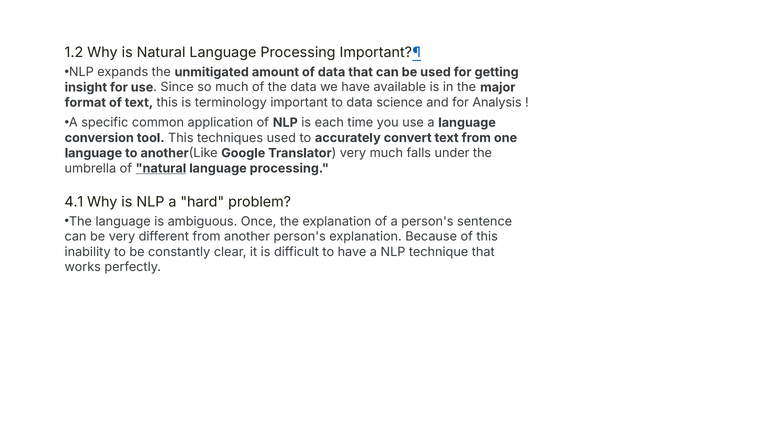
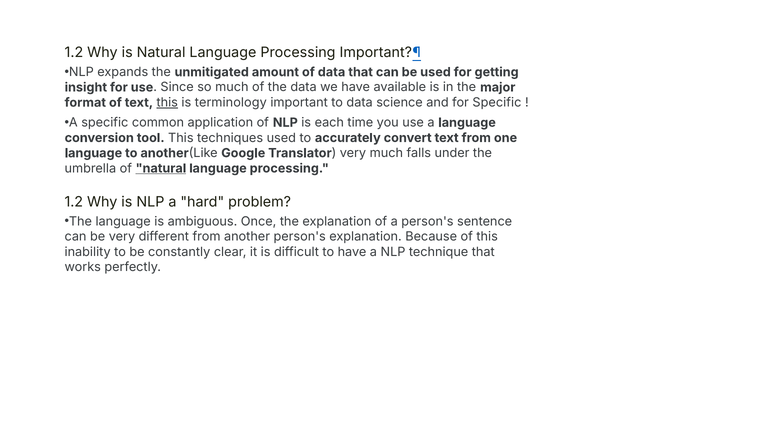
this at (167, 103) underline: none -> present
for Analysis: Analysis -> Specific
4.1 at (74, 202): 4.1 -> 1.2
